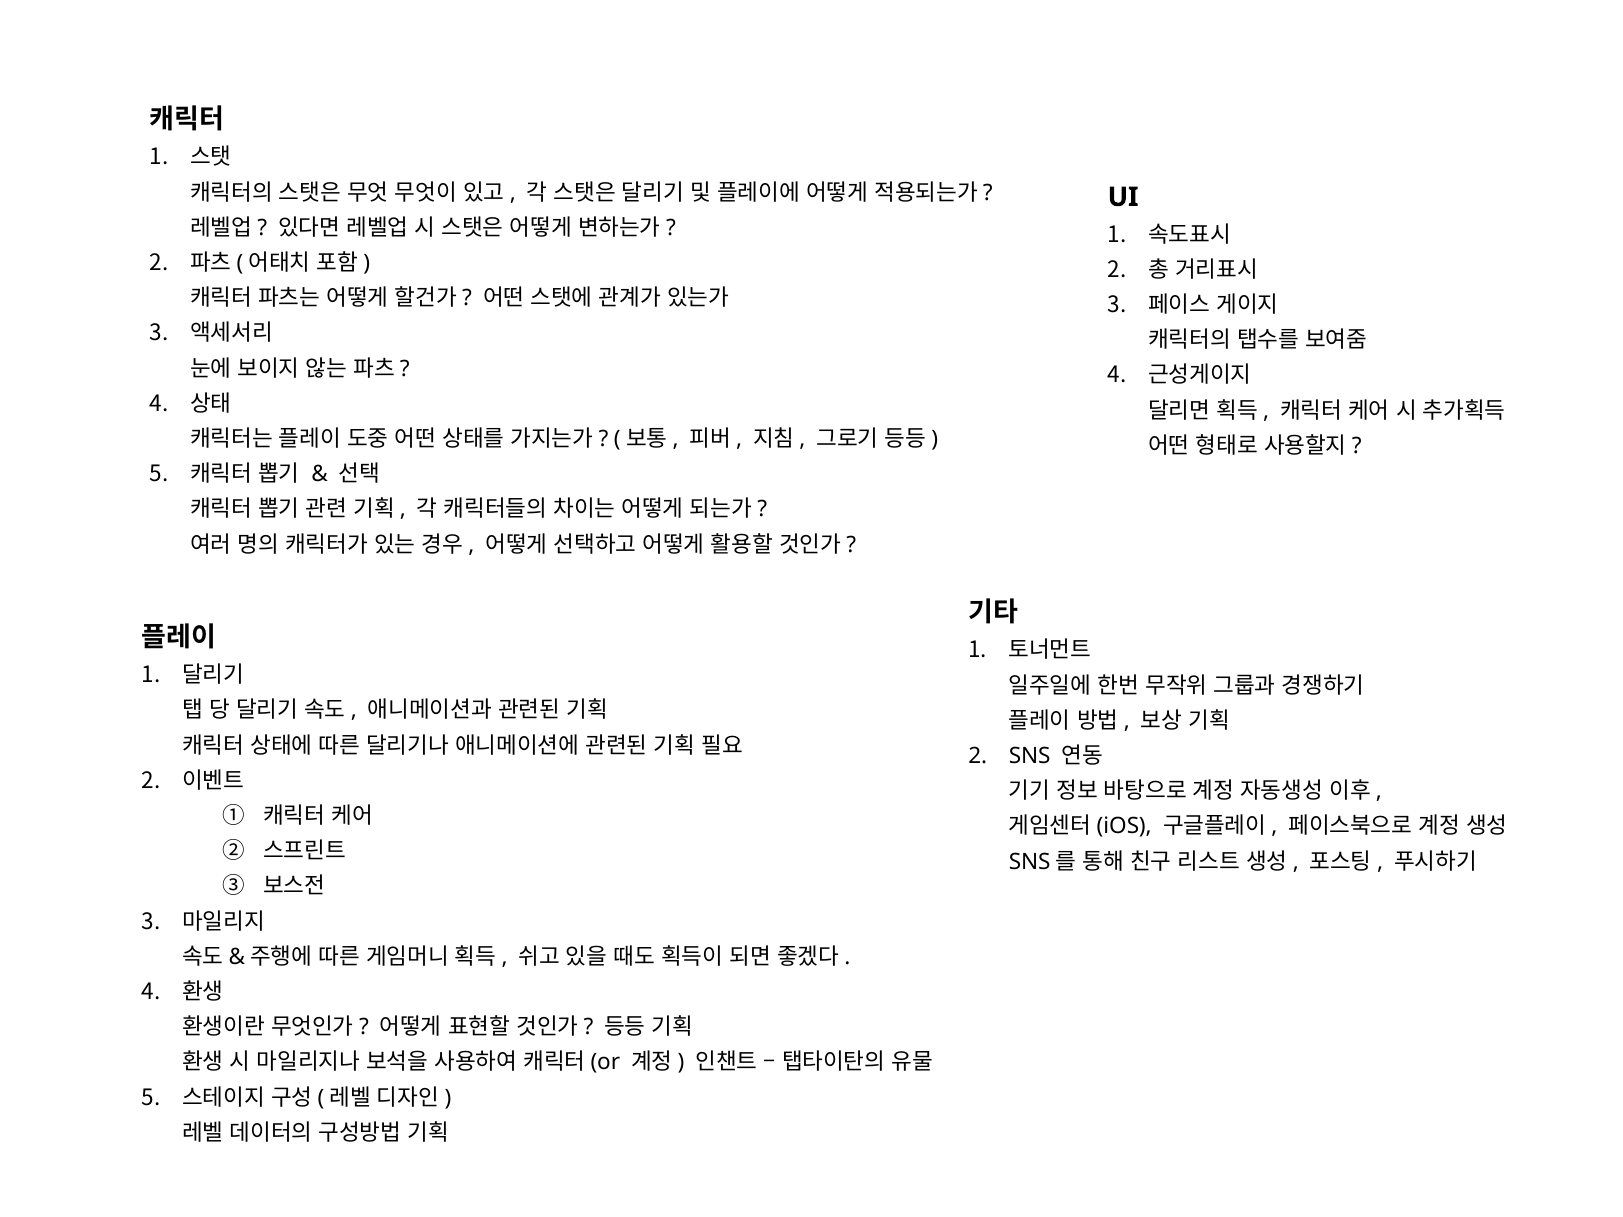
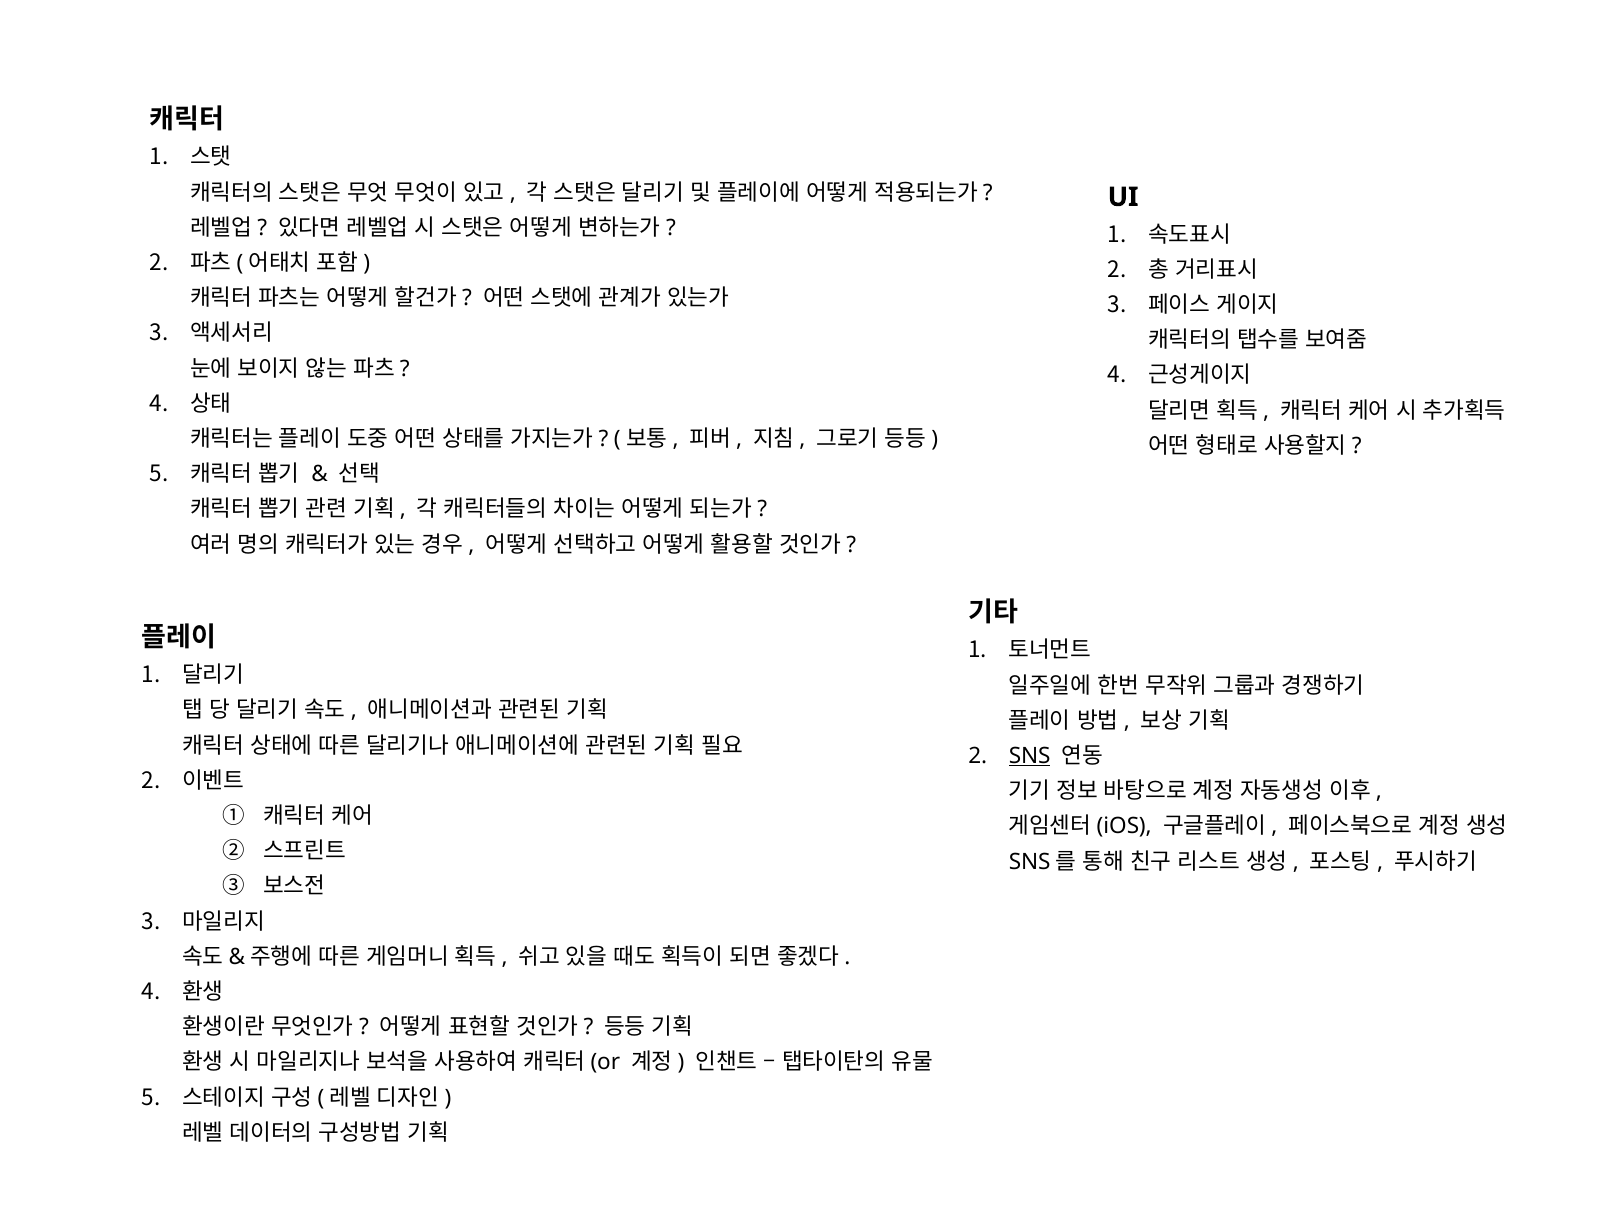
SNS underline: none -> present
